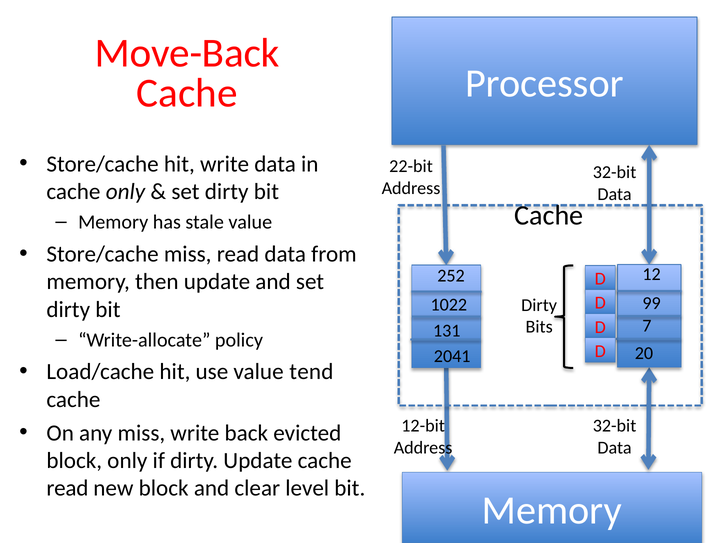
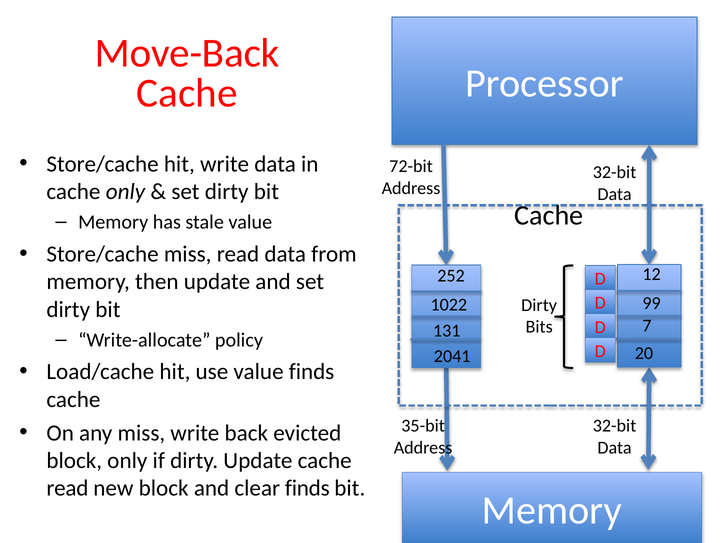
22-bit: 22-bit -> 72-bit
value tend: tend -> finds
12-bit: 12-bit -> 35-bit
clear level: level -> finds
